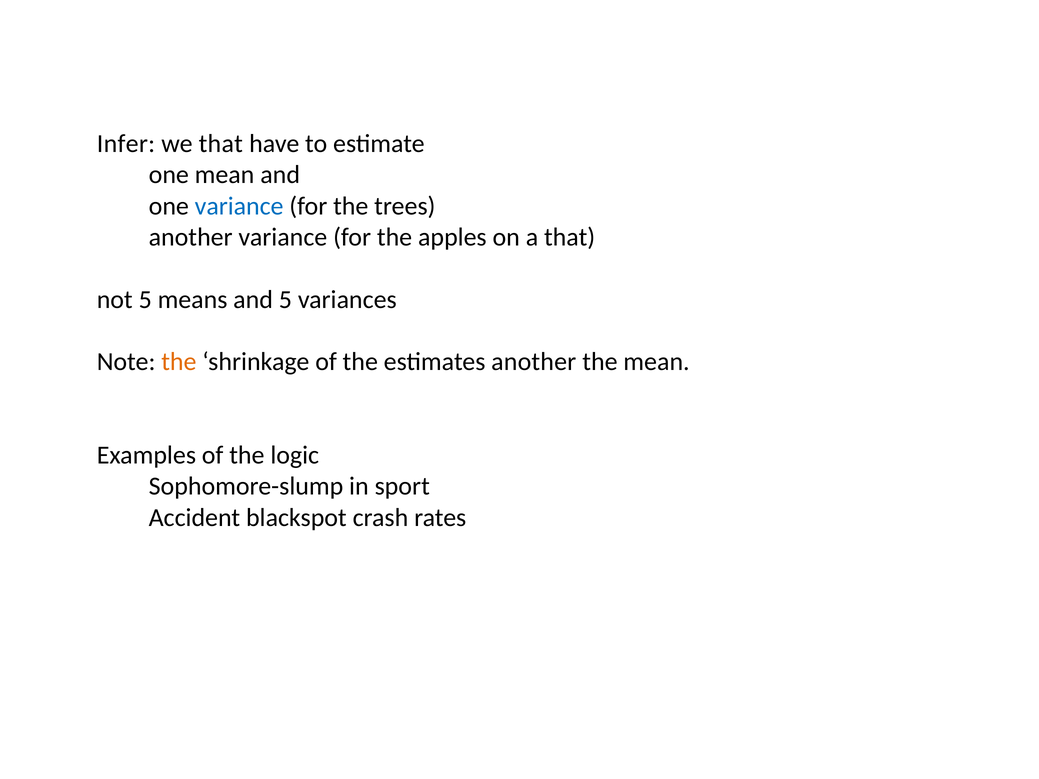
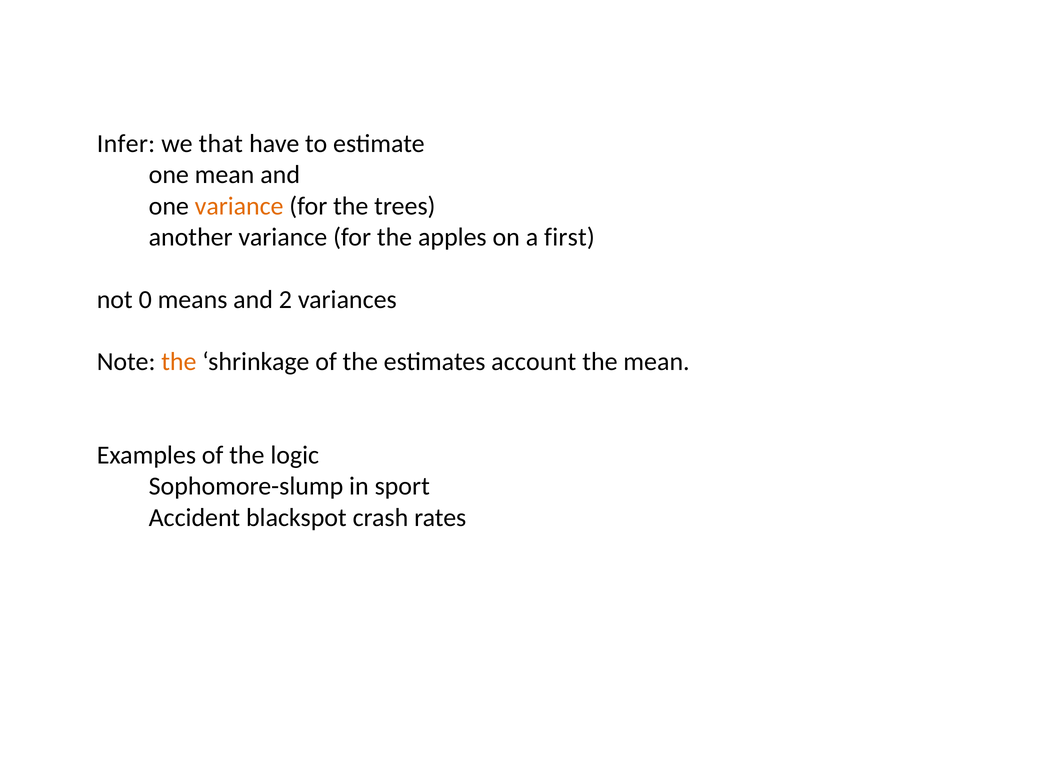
variance at (239, 206) colour: blue -> orange
a that: that -> first
not 5: 5 -> 0
and 5: 5 -> 2
estimates another: another -> account
